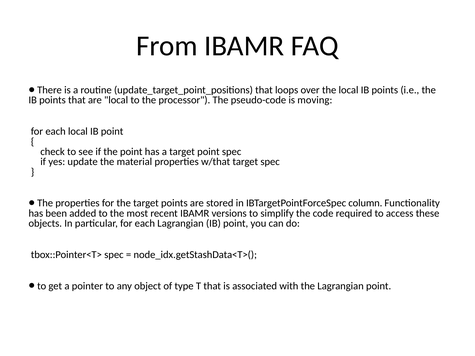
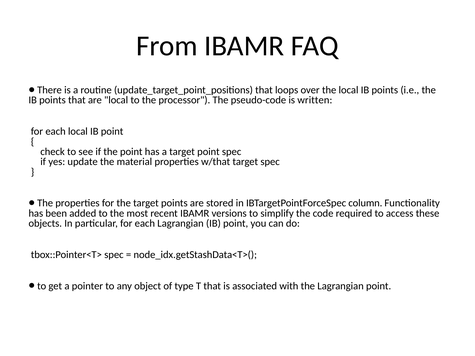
moving: moving -> written
